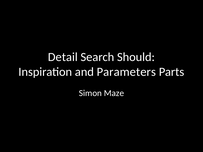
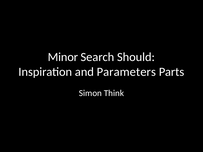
Detail: Detail -> Minor
Maze: Maze -> Think
